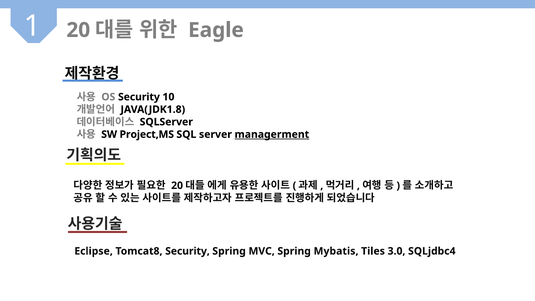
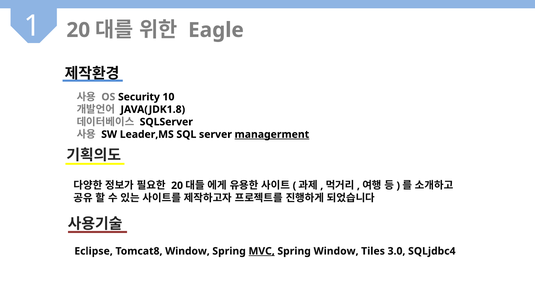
Project,MS: Project,MS -> Leader,MS
Tomcat8 Security: Security -> Window
MVC underline: none -> present
Spring Mybatis: Mybatis -> Window
